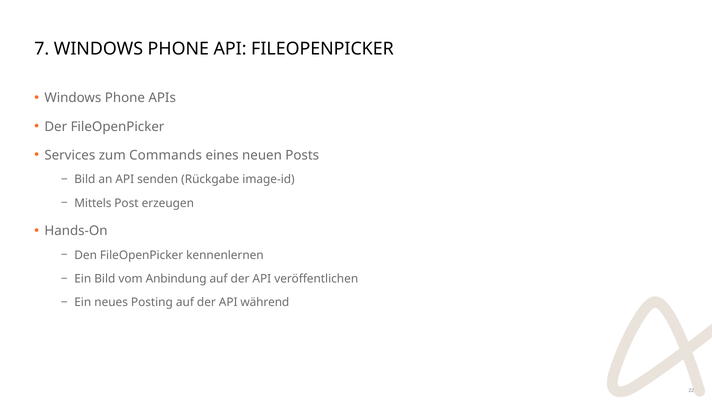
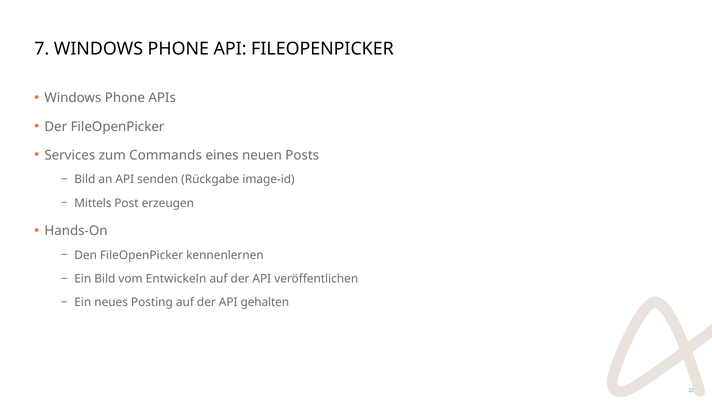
Anbindung: Anbindung -> Entwickeln
während: während -> gehalten
